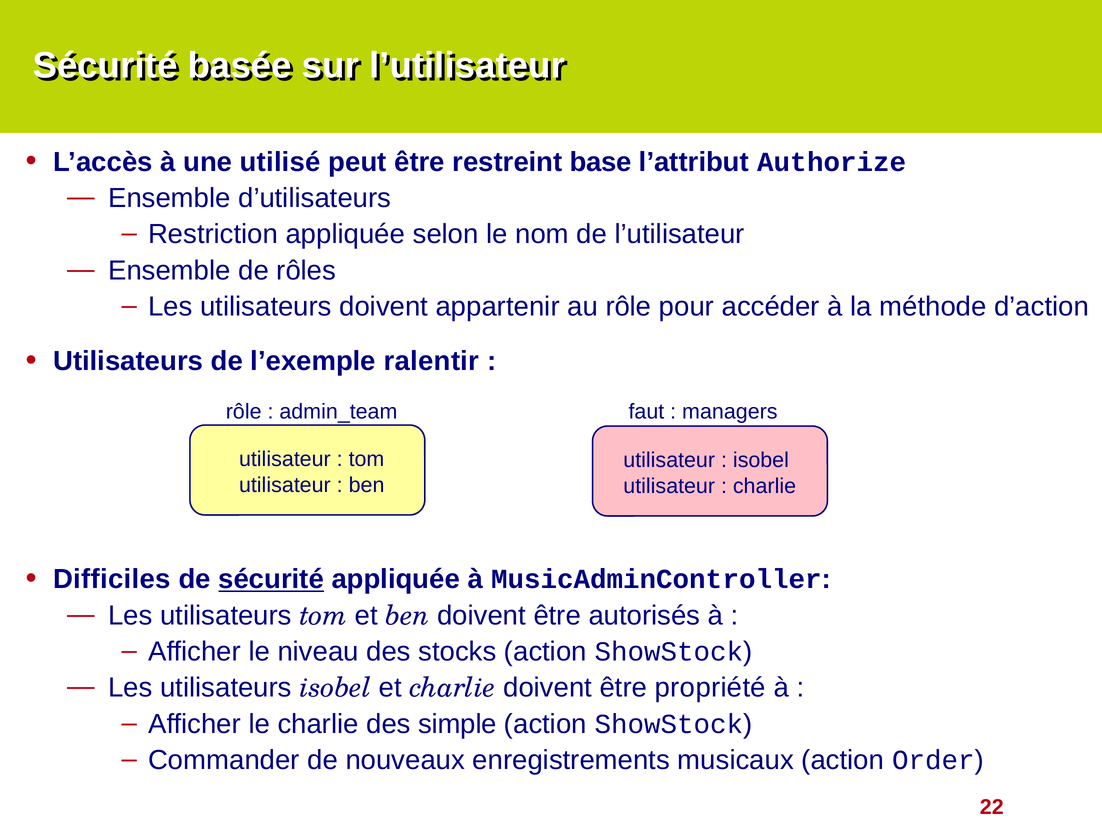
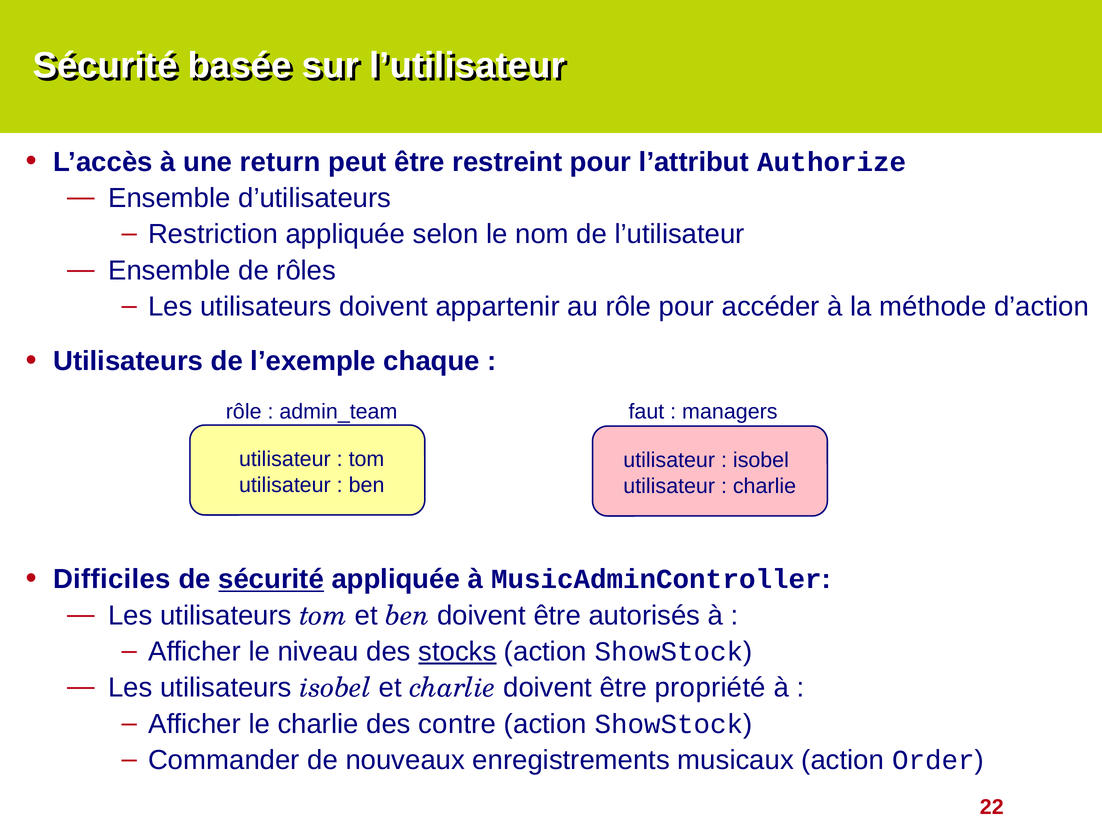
utilisé: utilisé -> return
restreint base: base -> pour
ralentir: ralentir -> chaque
stocks underline: none -> present
simple: simple -> contre
